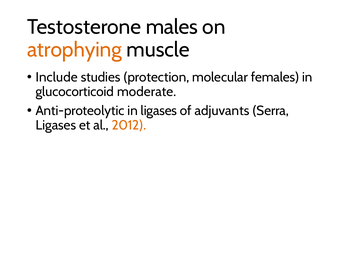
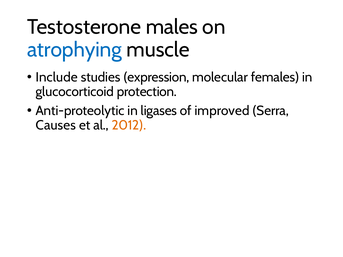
atrophying colour: orange -> blue
protection: protection -> expression
moderate: moderate -> protection
adjuvants: adjuvants -> improved
Ligases at (56, 125): Ligases -> Causes
